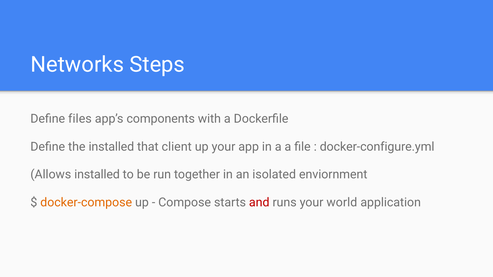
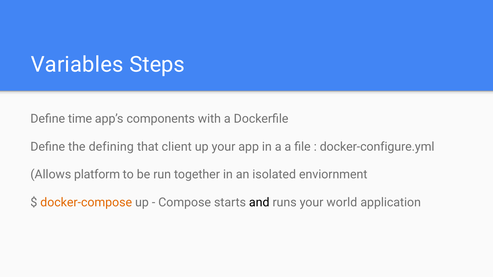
Networks: Networks -> Variables
files: files -> time
the installed: installed -> defining
Allows installed: installed -> platform
and colour: red -> black
